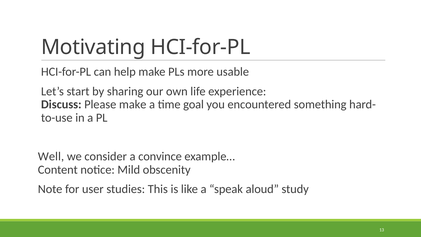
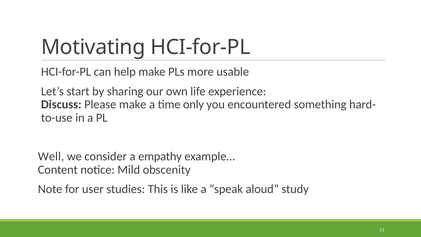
goal: goal -> only
convince: convince -> empathy
